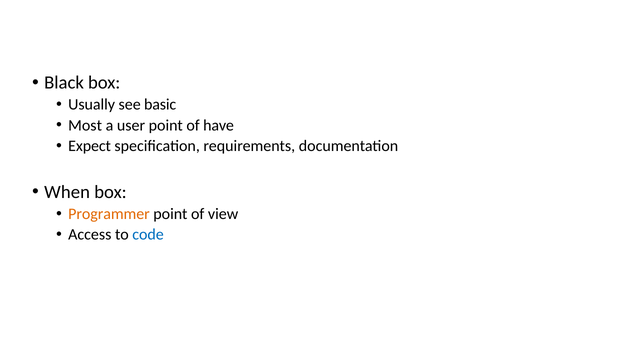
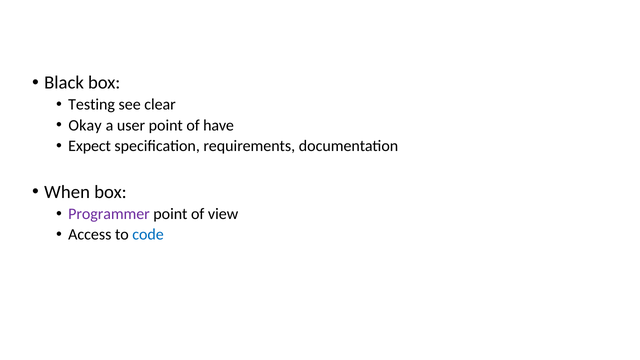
Usually: Usually -> Testing
basic: basic -> clear
Most: Most -> Okay
Programmer colour: orange -> purple
